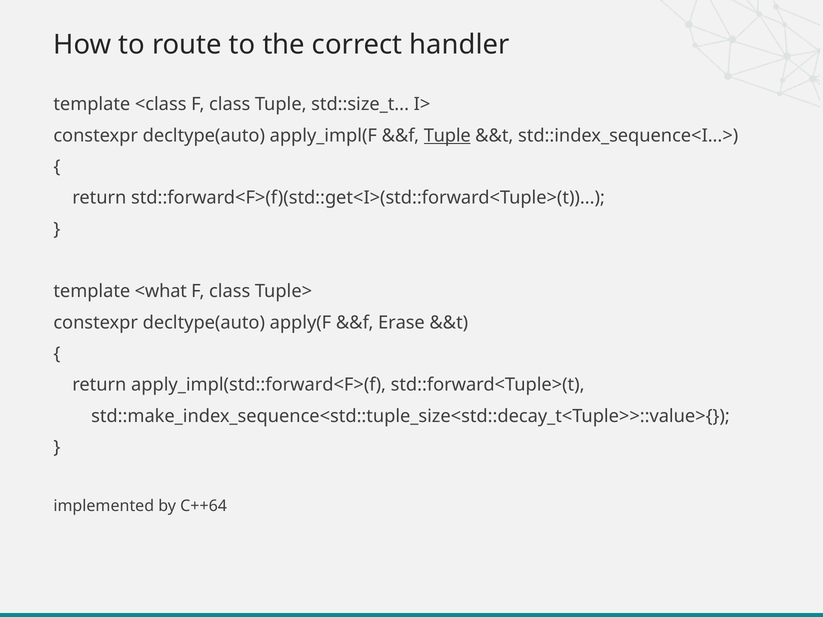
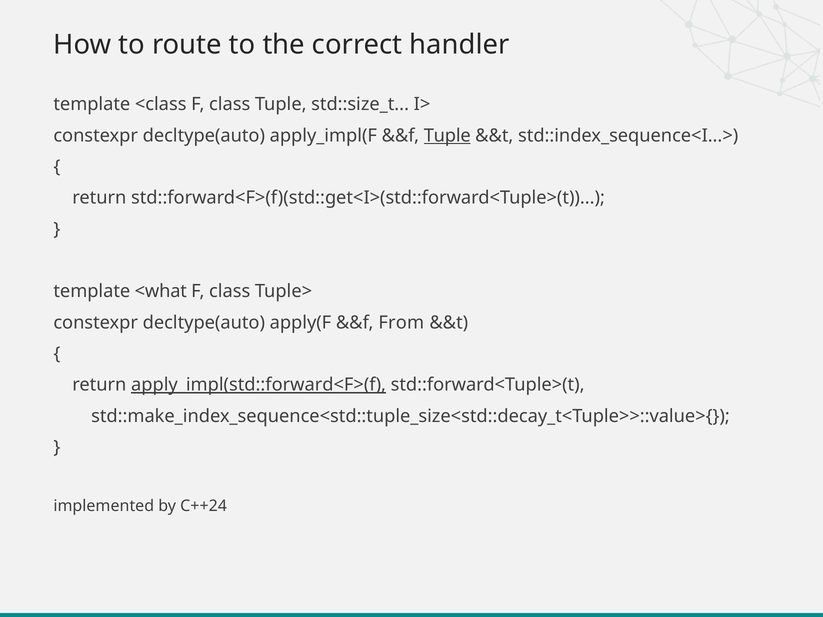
Erase: Erase -> From
apply_impl(std::forward<F>(f underline: none -> present
C++64: C++64 -> C++24
